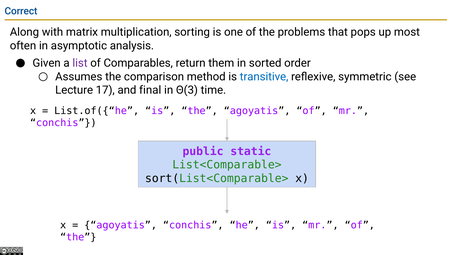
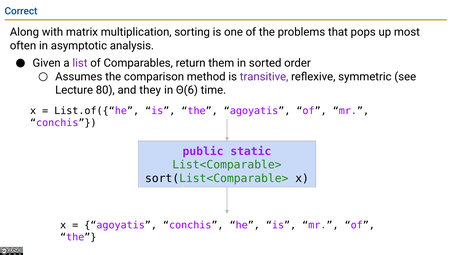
transitive colour: blue -> purple
17: 17 -> 80
final: final -> they
Θ(3: Θ(3 -> Θ(6
